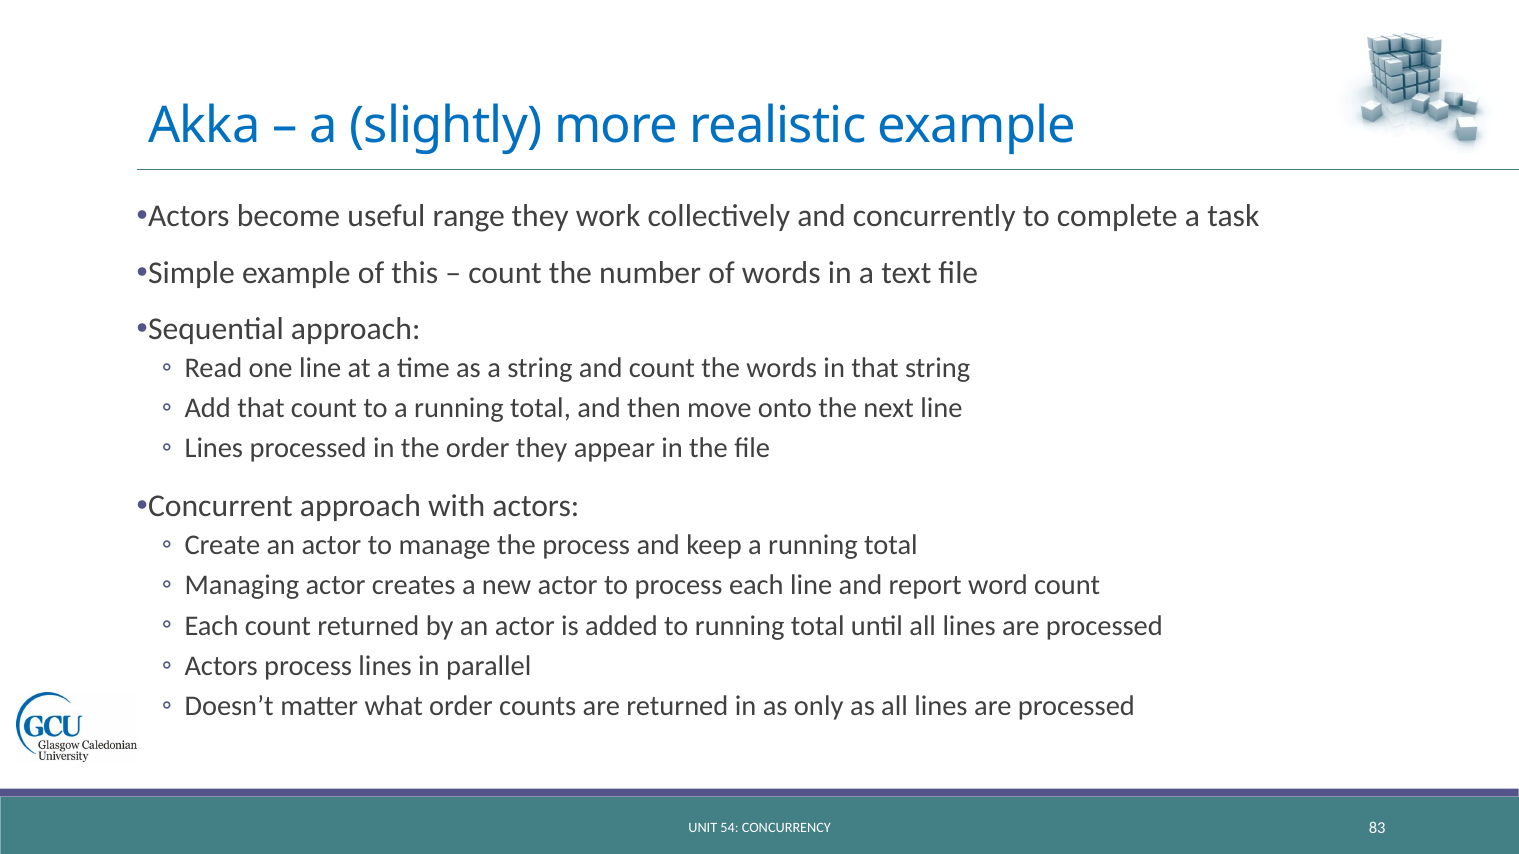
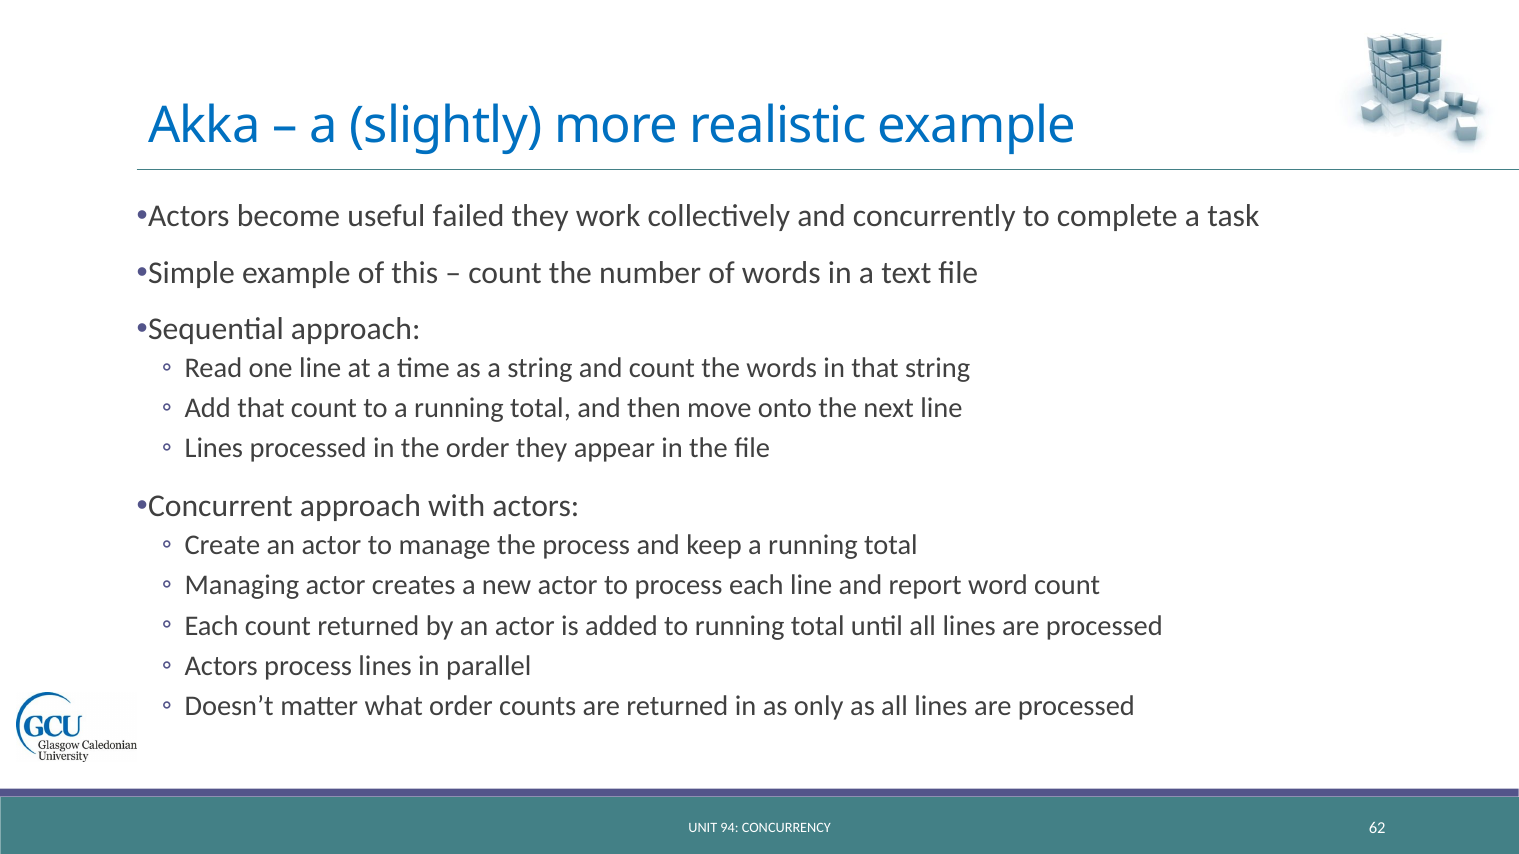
range: range -> failed
54: 54 -> 94
83: 83 -> 62
